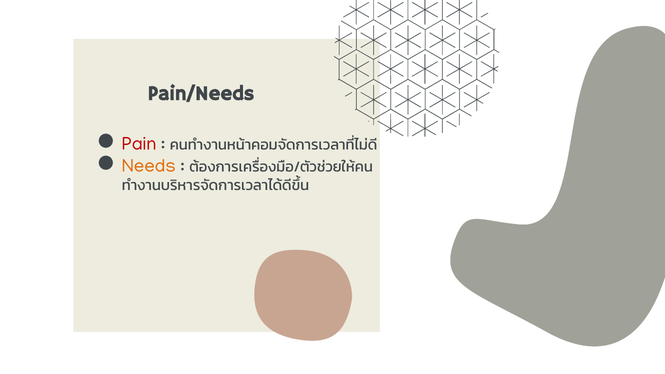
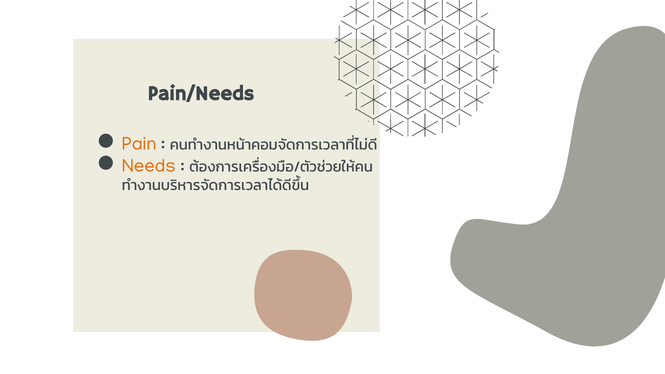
Pain colour: red -> orange
